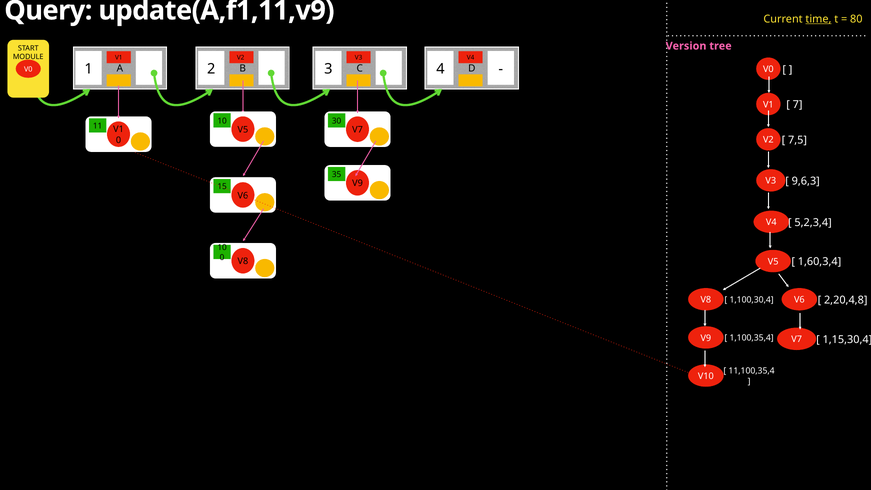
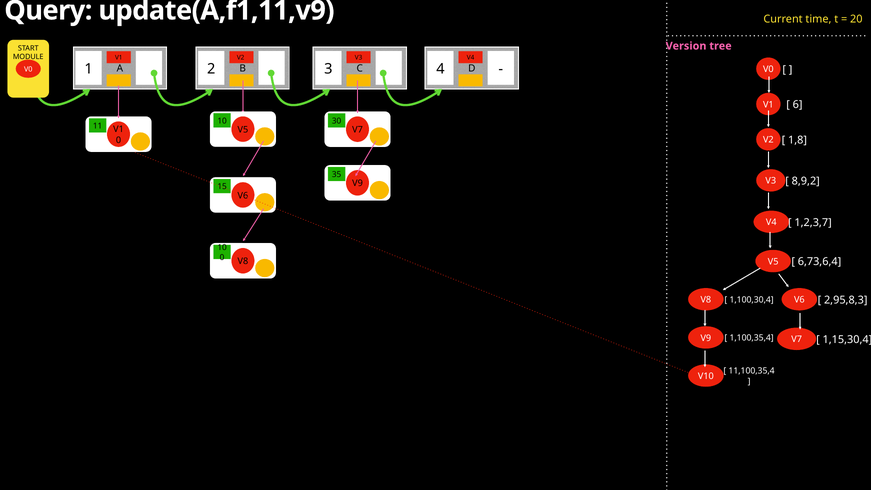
time underline: present -> none
80: 80 -> 20
7: 7 -> 6
7,5: 7,5 -> 1,8
9,6,3: 9,6,3 -> 8,9,2
5,2,3,4: 5,2,3,4 -> 1,2,3,7
1,60,3,4: 1,60,3,4 -> 6,73,6,4
2,20,4,8: 2,20,4,8 -> 2,95,8,3
